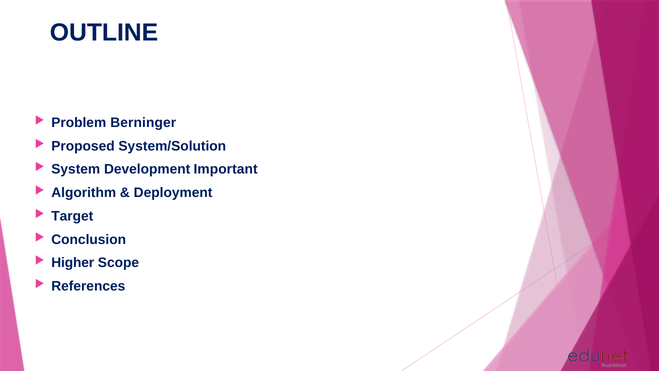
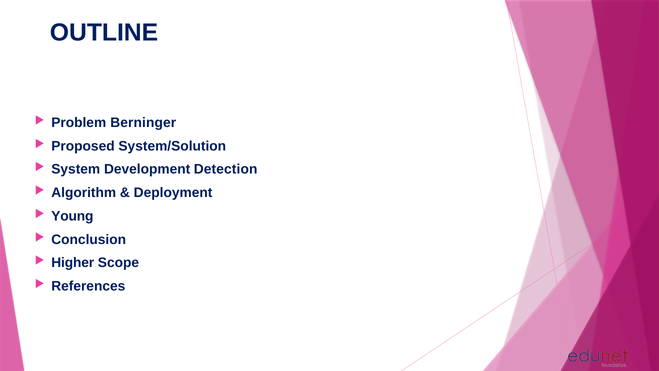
Important: Important -> Detection
Target: Target -> Young
